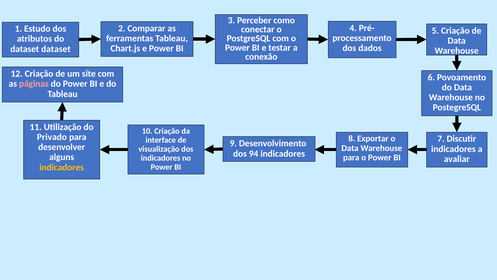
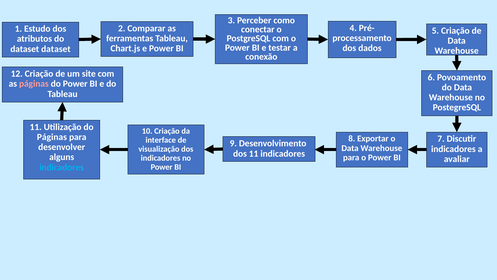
Privado at (52, 137): Privado -> Páginas
dos 94: 94 -> 11
indicadores at (62, 167) colour: yellow -> light blue
